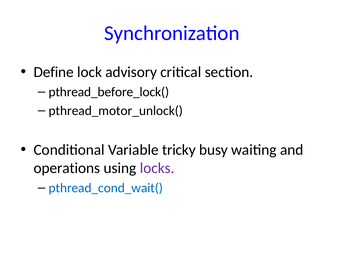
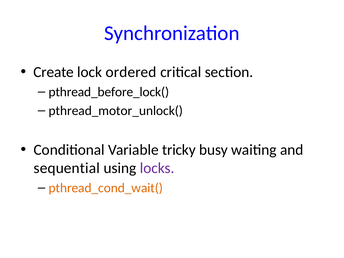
Define: Define -> Create
advisory: advisory -> ordered
operations: operations -> sequential
pthread_cond_wait( colour: blue -> orange
